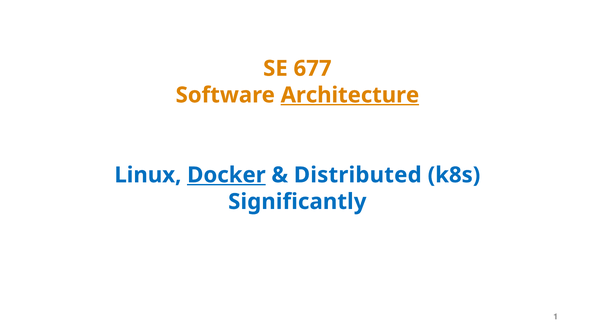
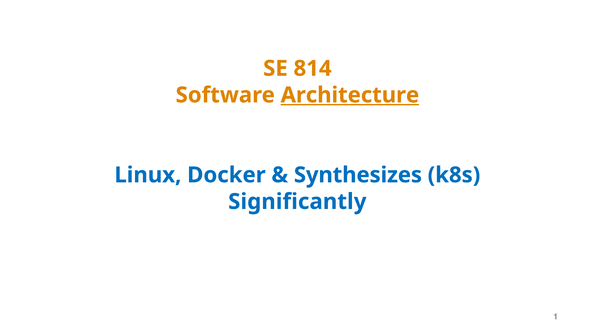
677: 677 -> 814
Docker underline: present -> none
Distributed: Distributed -> Synthesizes
